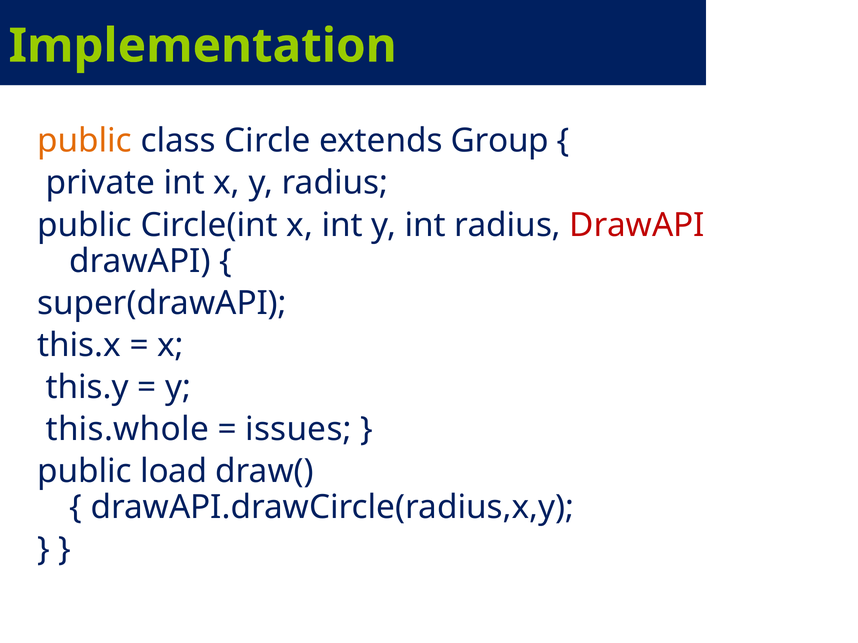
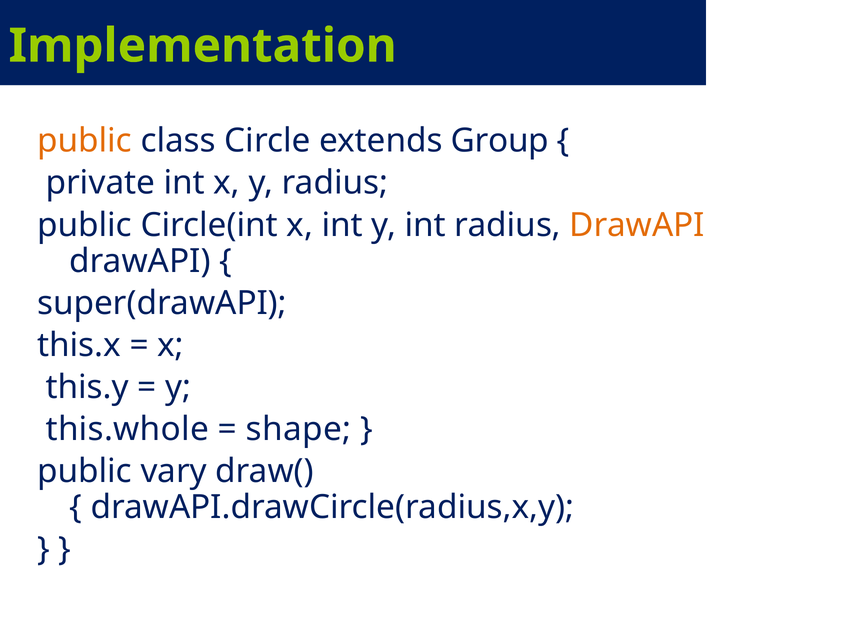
DrawAPI at (637, 225) colour: red -> orange
issues: issues -> shape
load: load -> vary
